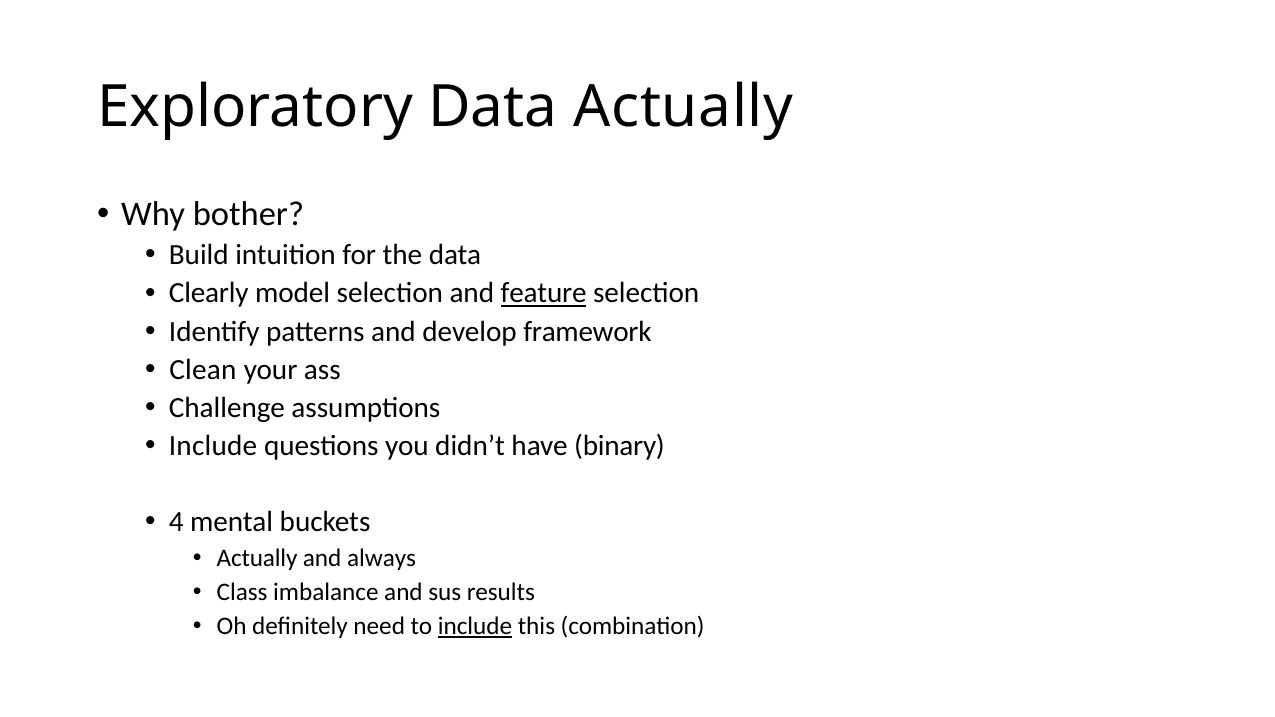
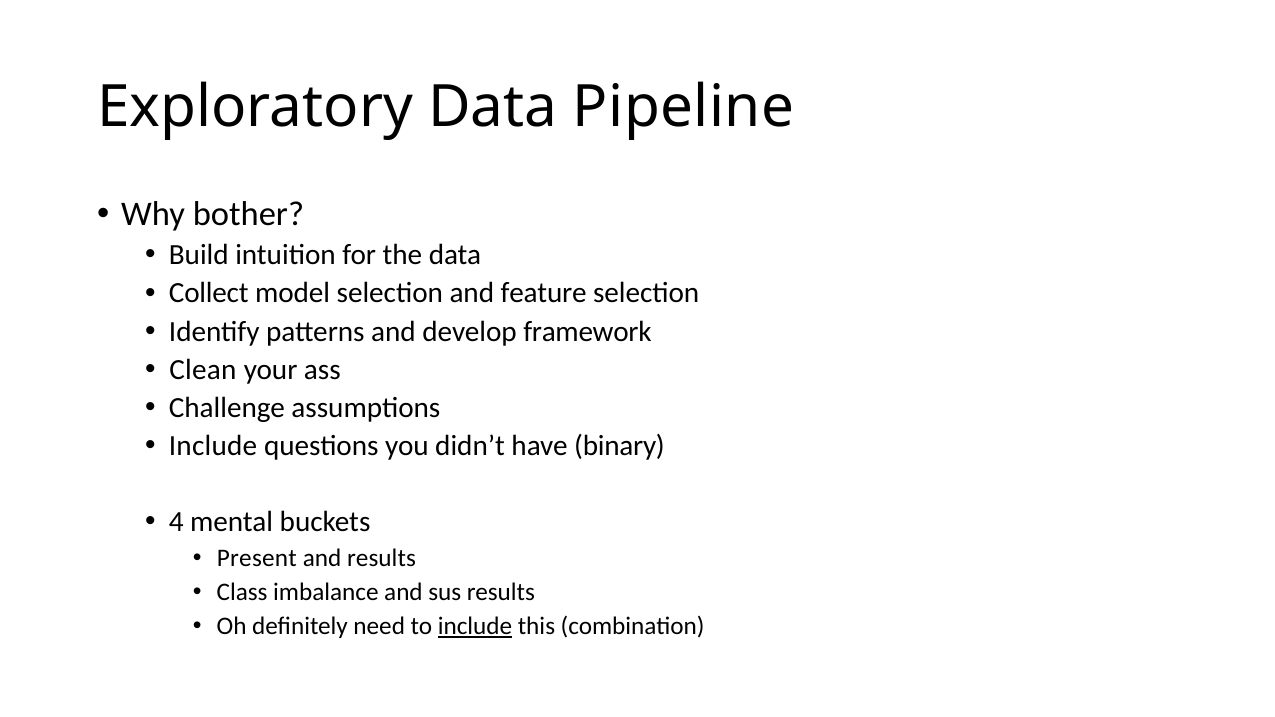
Data Actually: Actually -> Pipeline
Clearly: Clearly -> Collect
feature underline: present -> none
Actually at (257, 558): Actually -> Present
and always: always -> results
